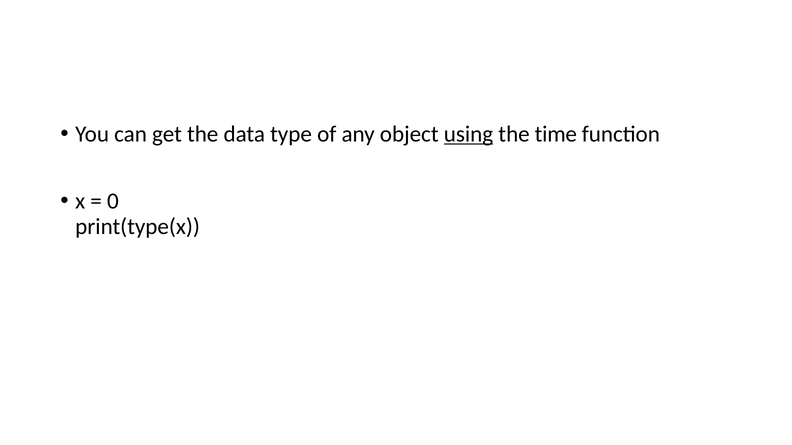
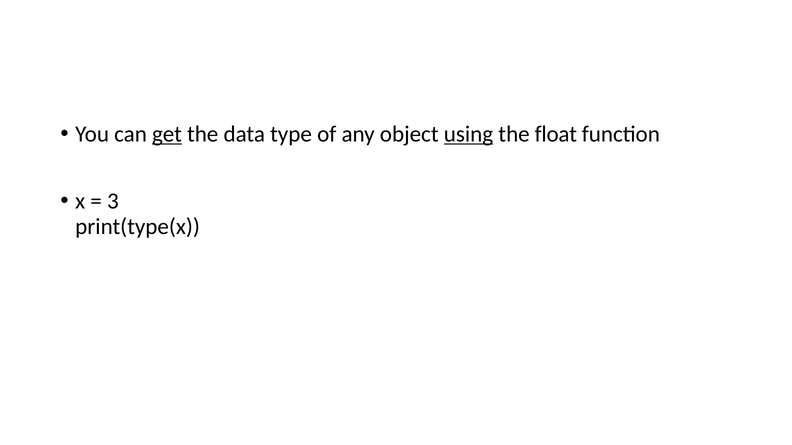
get underline: none -> present
time: time -> float
0: 0 -> 3
